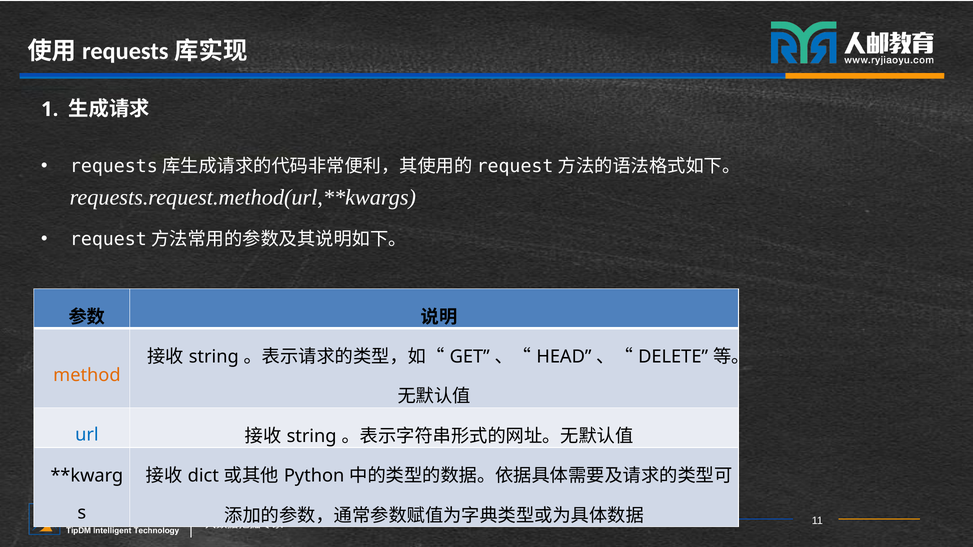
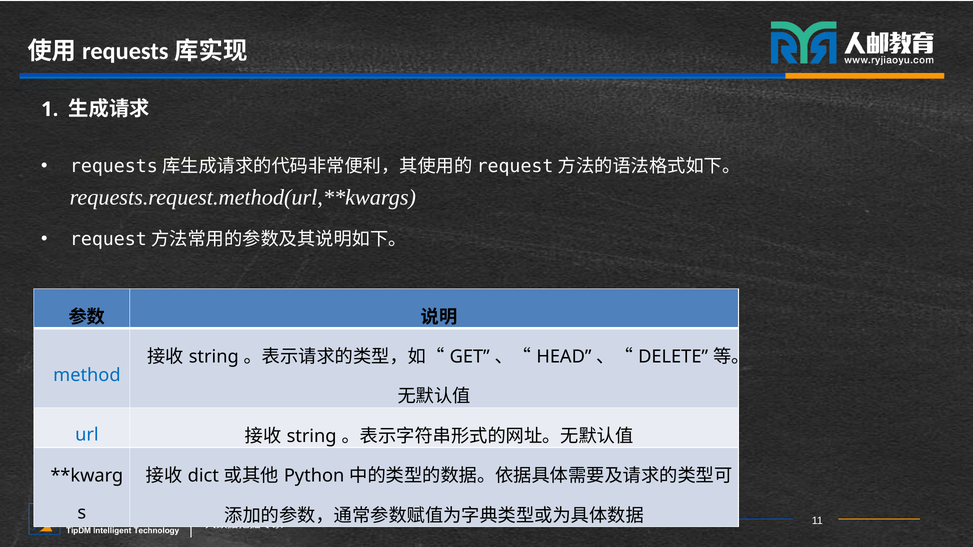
method colour: orange -> blue
